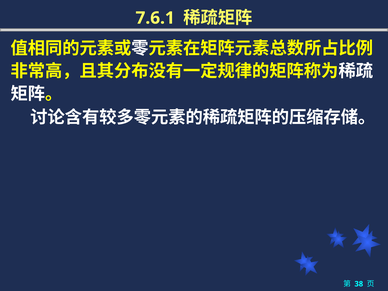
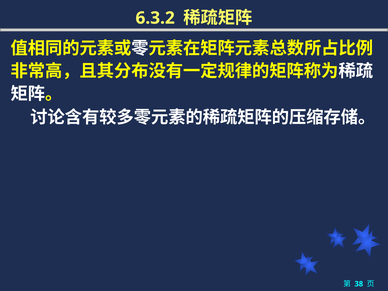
7.6.1: 7.6.1 -> 6.3.2
